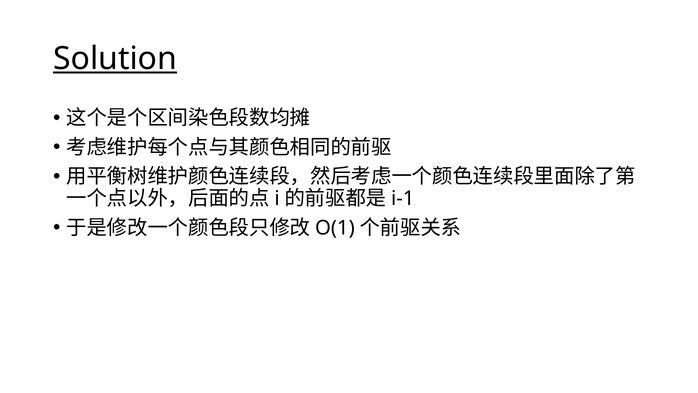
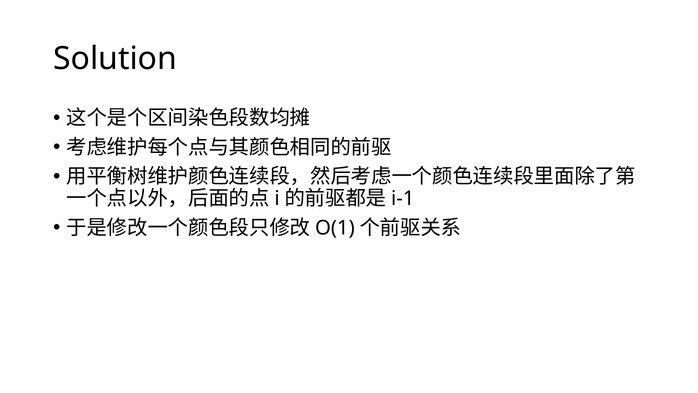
Solution underline: present -> none
